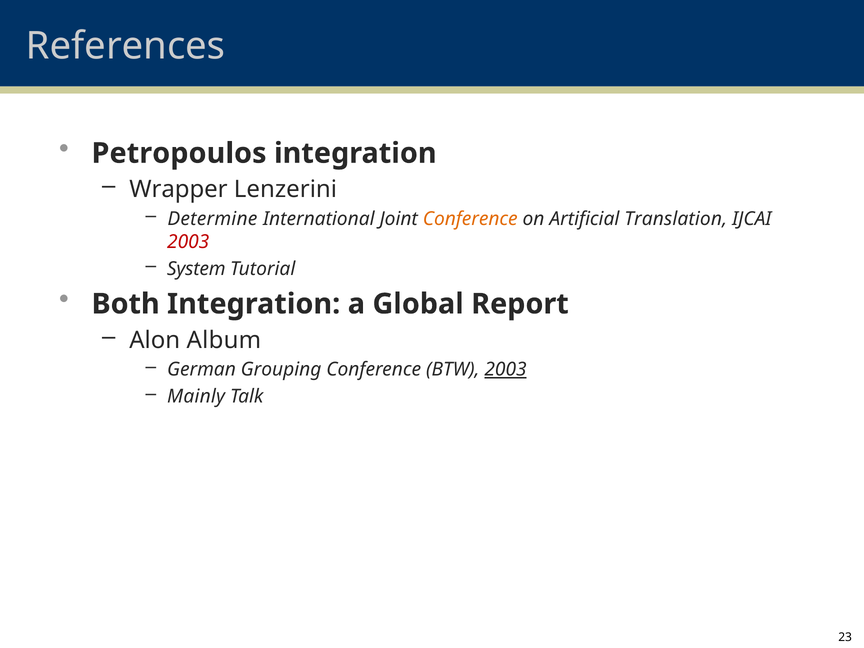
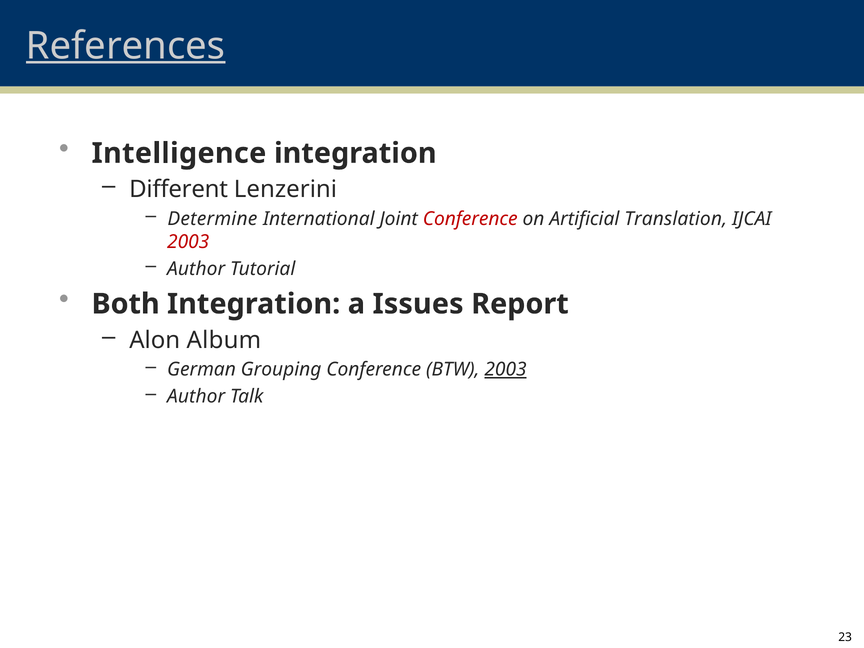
References underline: none -> present
Petropoulos: Petropoulos -> Intelligence
Wrapper: Wrapper -> Different
Conference at (470, 219) colour: orange -> red
System at (196, 269): System -> Author
Global: Global -> Issues
Mainly at (196, 396): Mainly -> Author
